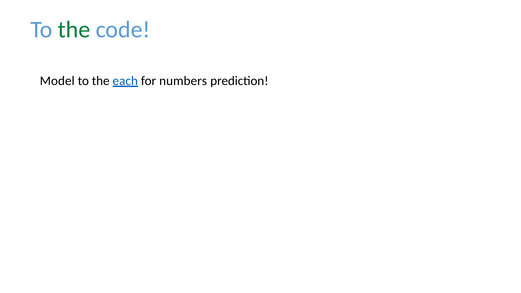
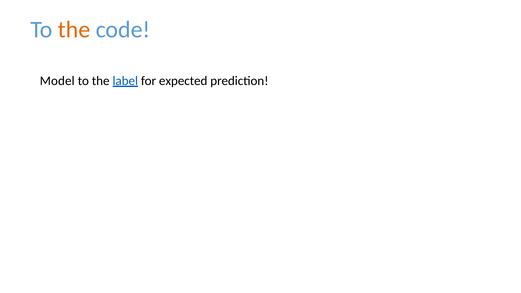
the at (74, 30) colour: green -> orange
each: each -> label
numbers: numbers -> expected
